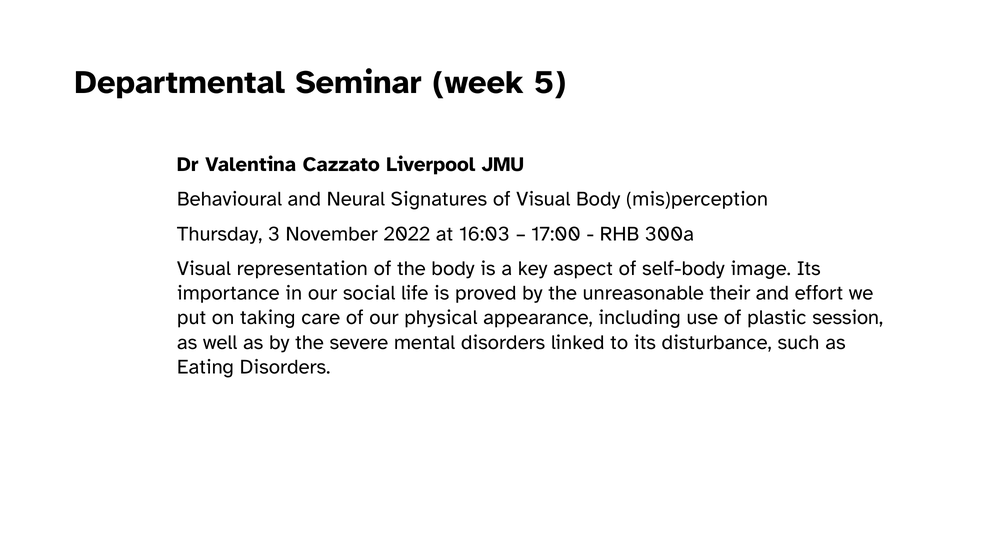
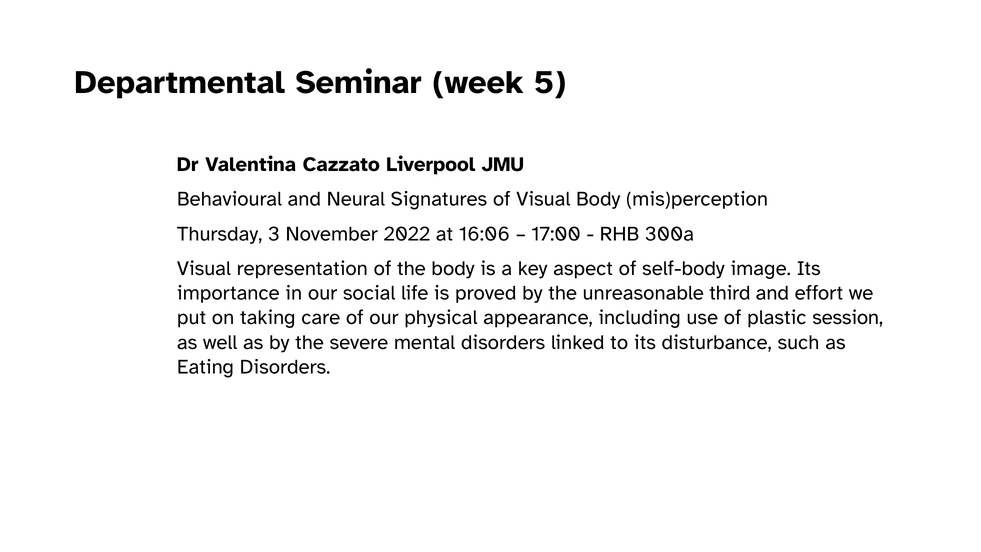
16:03: 16:03 -> 16:06
their: their -> third
